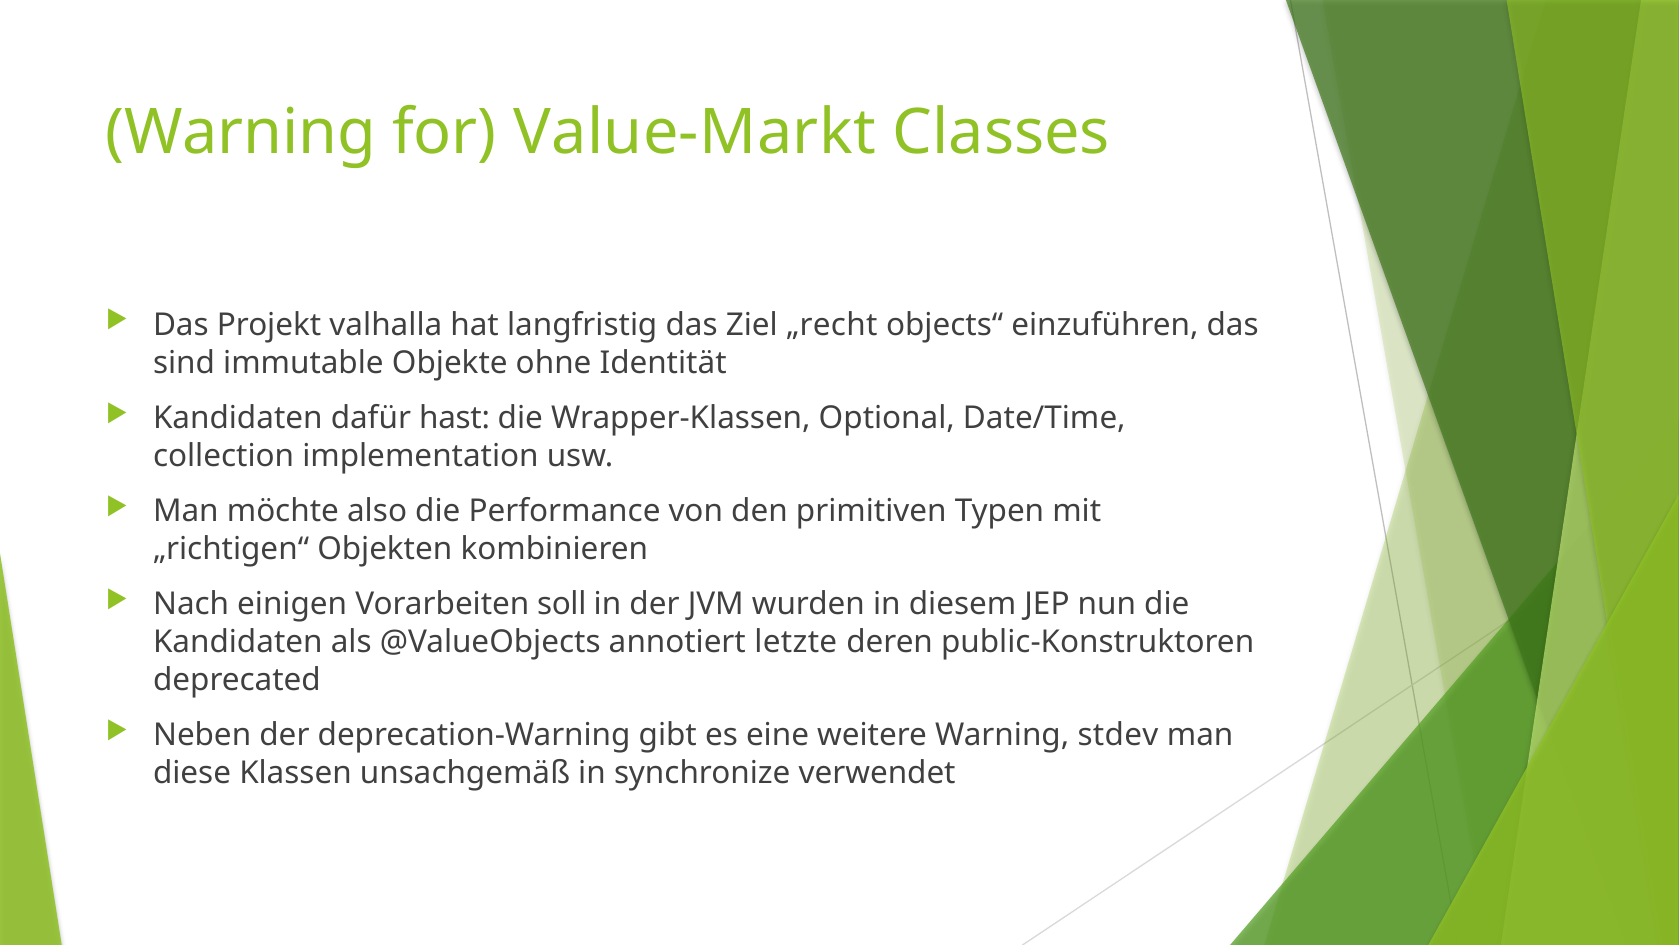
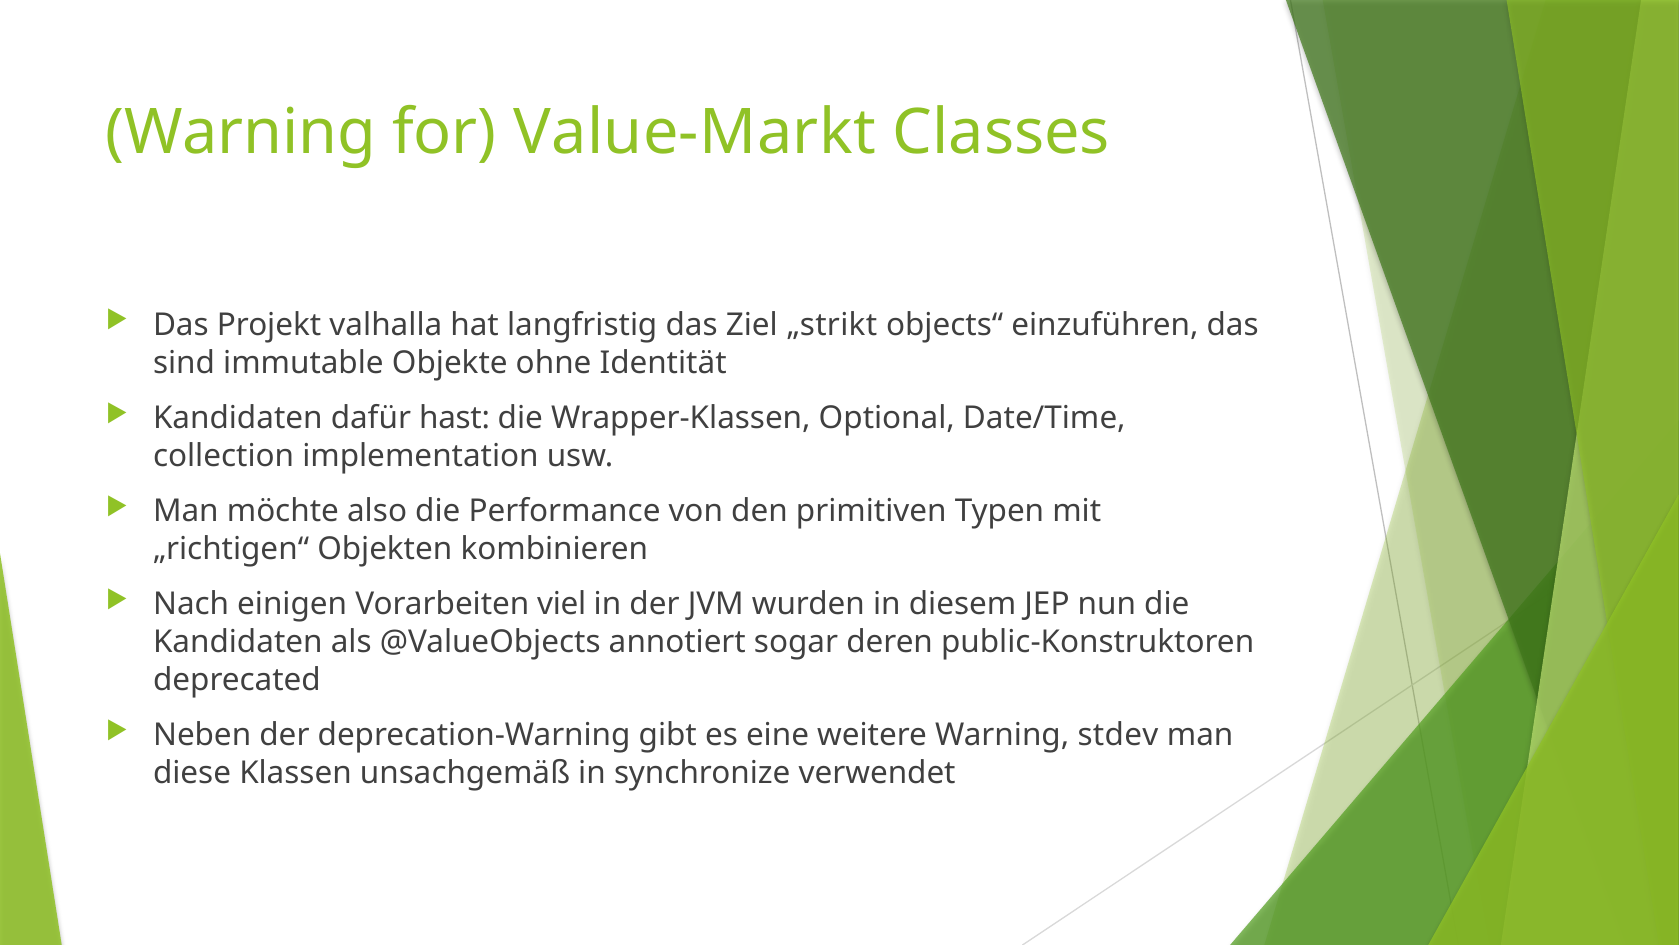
„recht: „recht -> „strikt
soll: soll -> viel
letzte: letzte -> sogar
